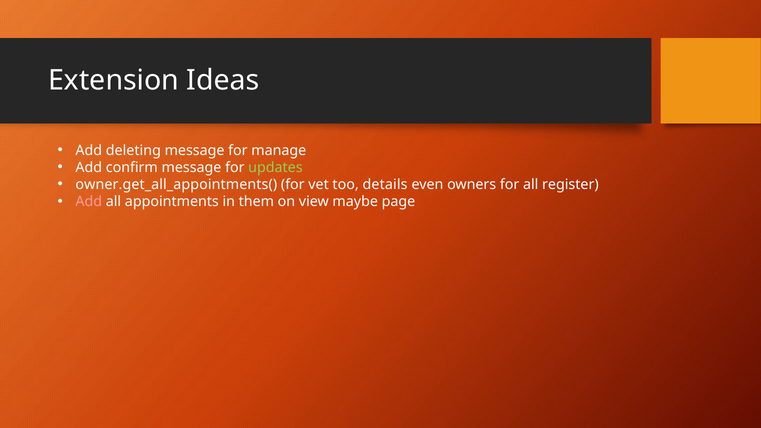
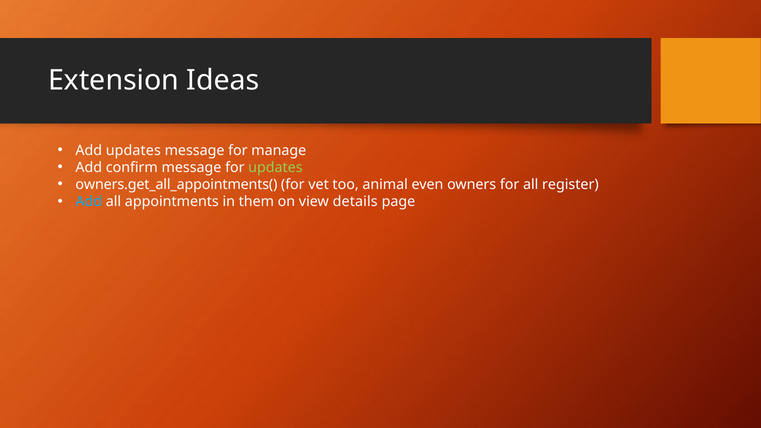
Add deleting: deleting -> updates
owner.get_all_appointments(: owner.get_all_appointments( -> owners.get_all_appointments(
details: details -> animal
Add at (89, 202) colour: pink -> light blue
maybe: maybe -> details
